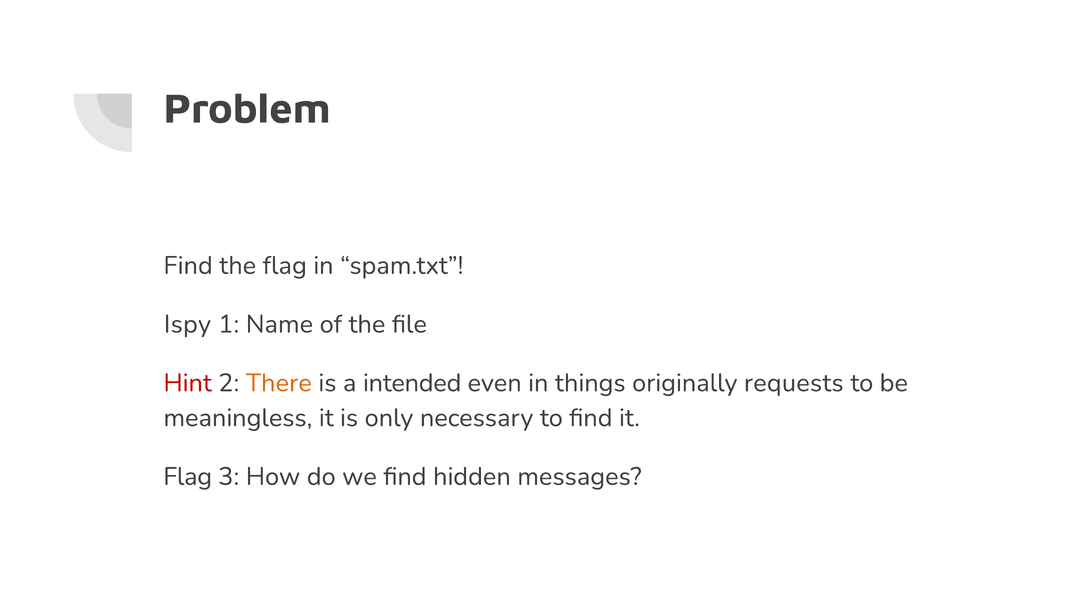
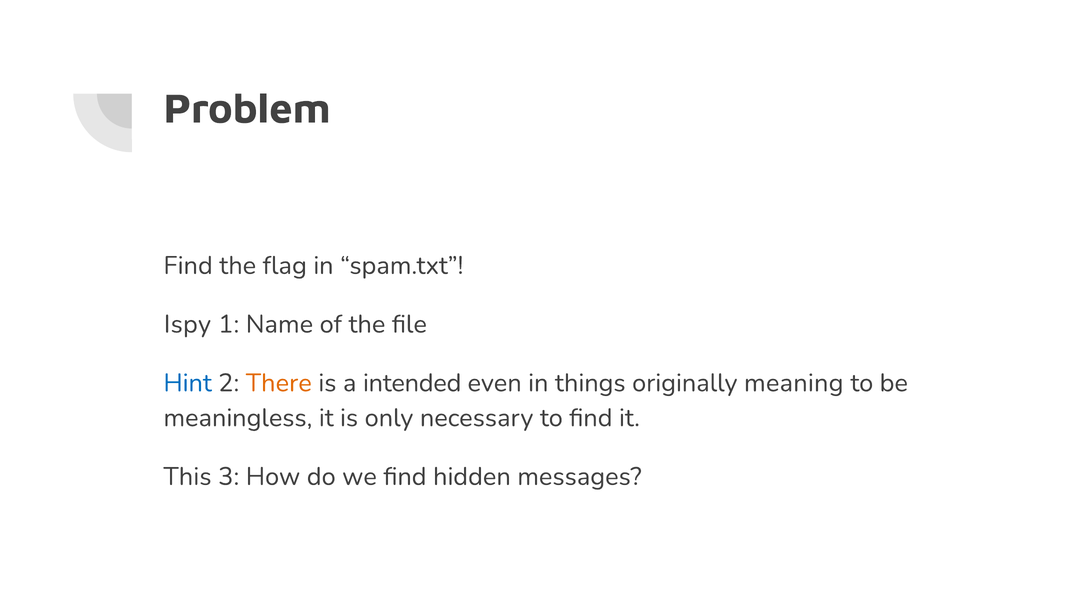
Hint colour: red -> blue
requests: requests -> meaning
Flag at (188, 476): Flag -> This
